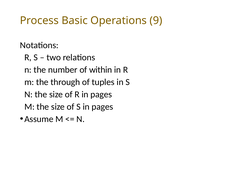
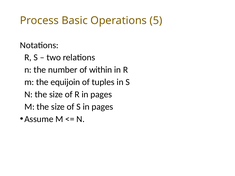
9: 9 -> 5
through: through -> equijoin
